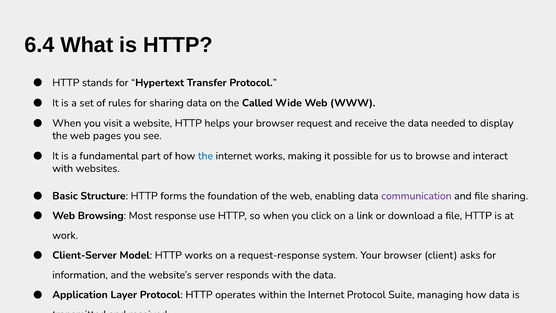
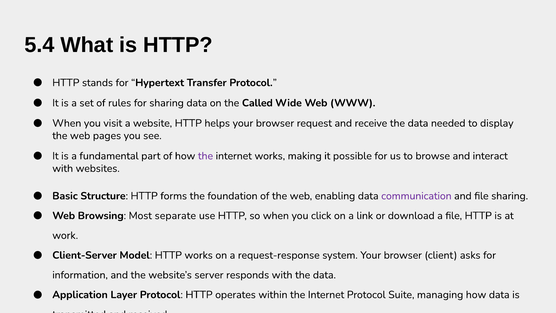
6.4: 6.4 -> 5.4
the at (205, 156) colour: blue -> purple
response: response -> separate
